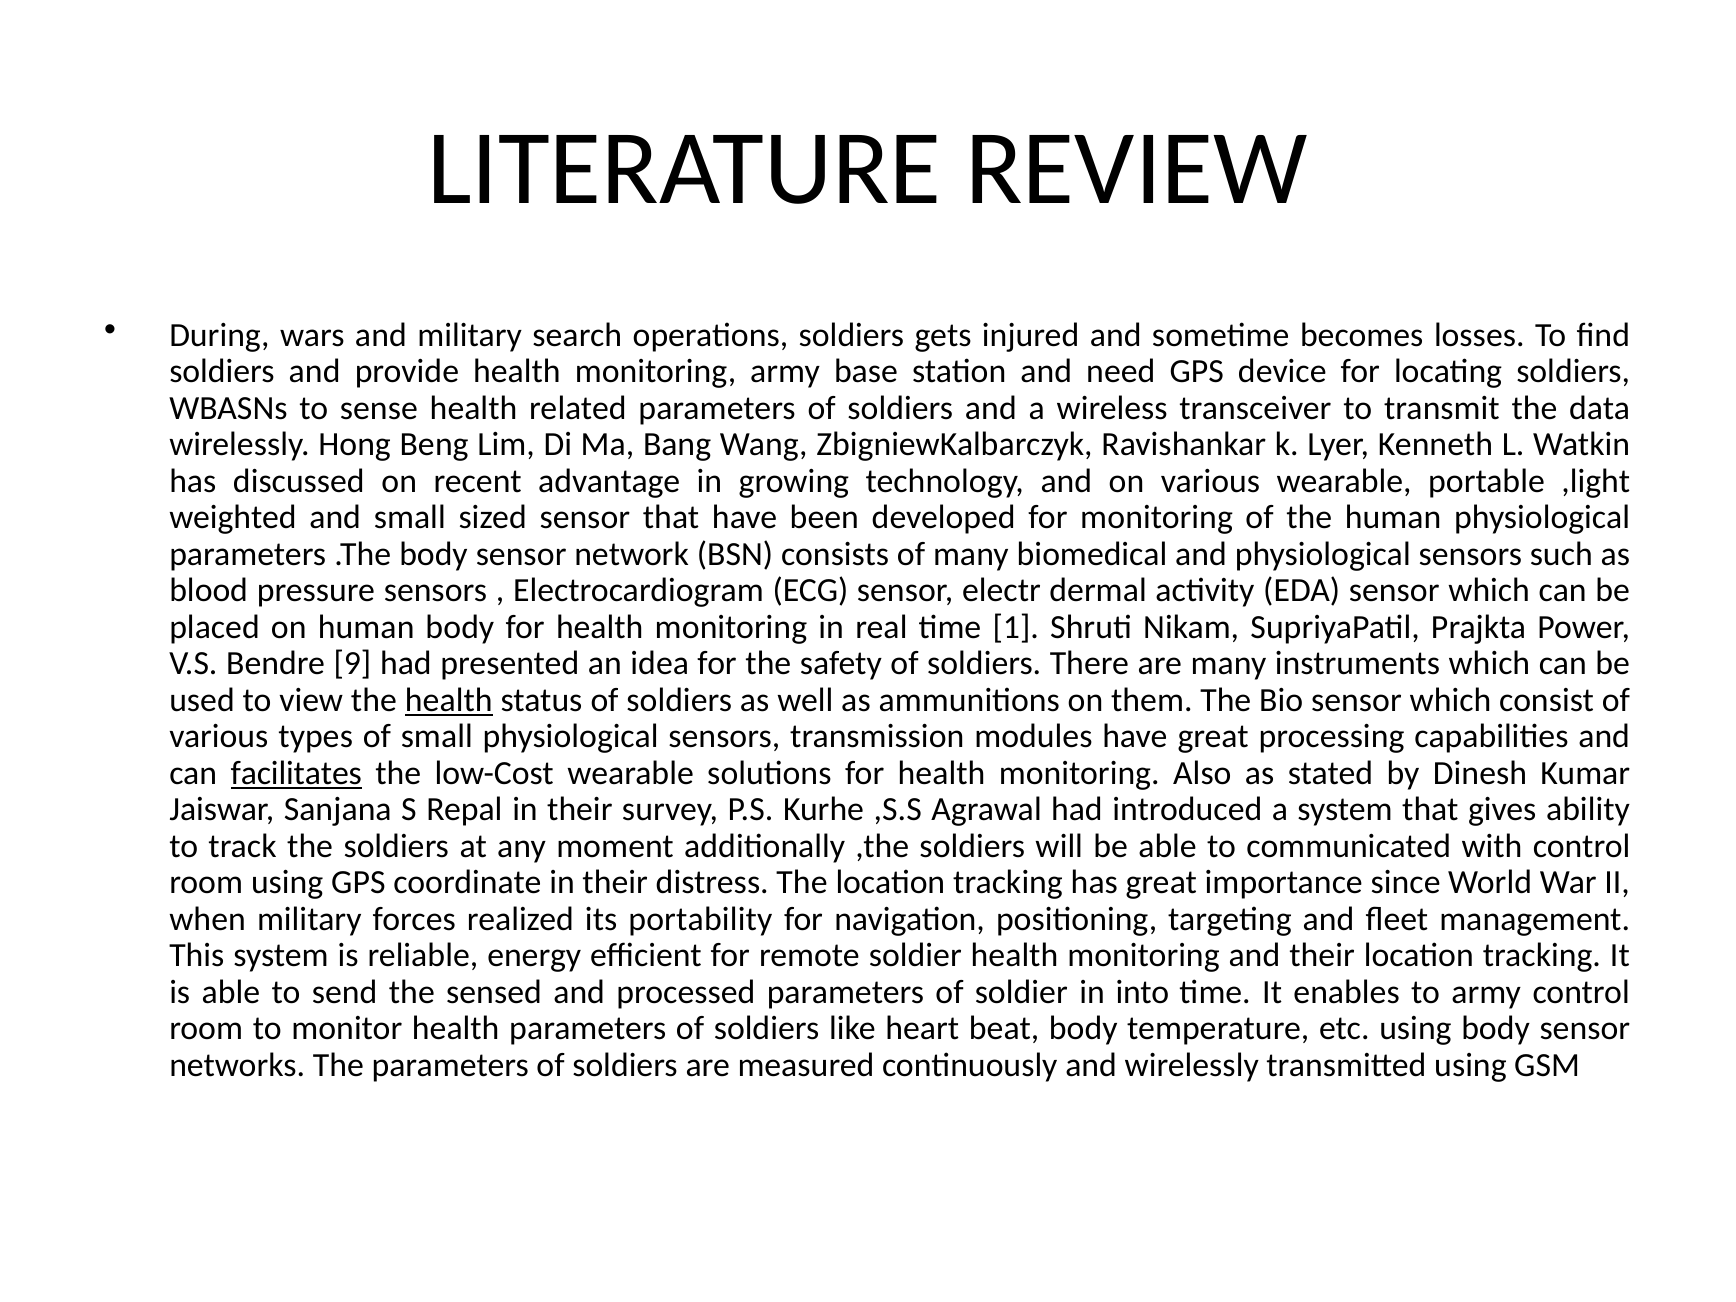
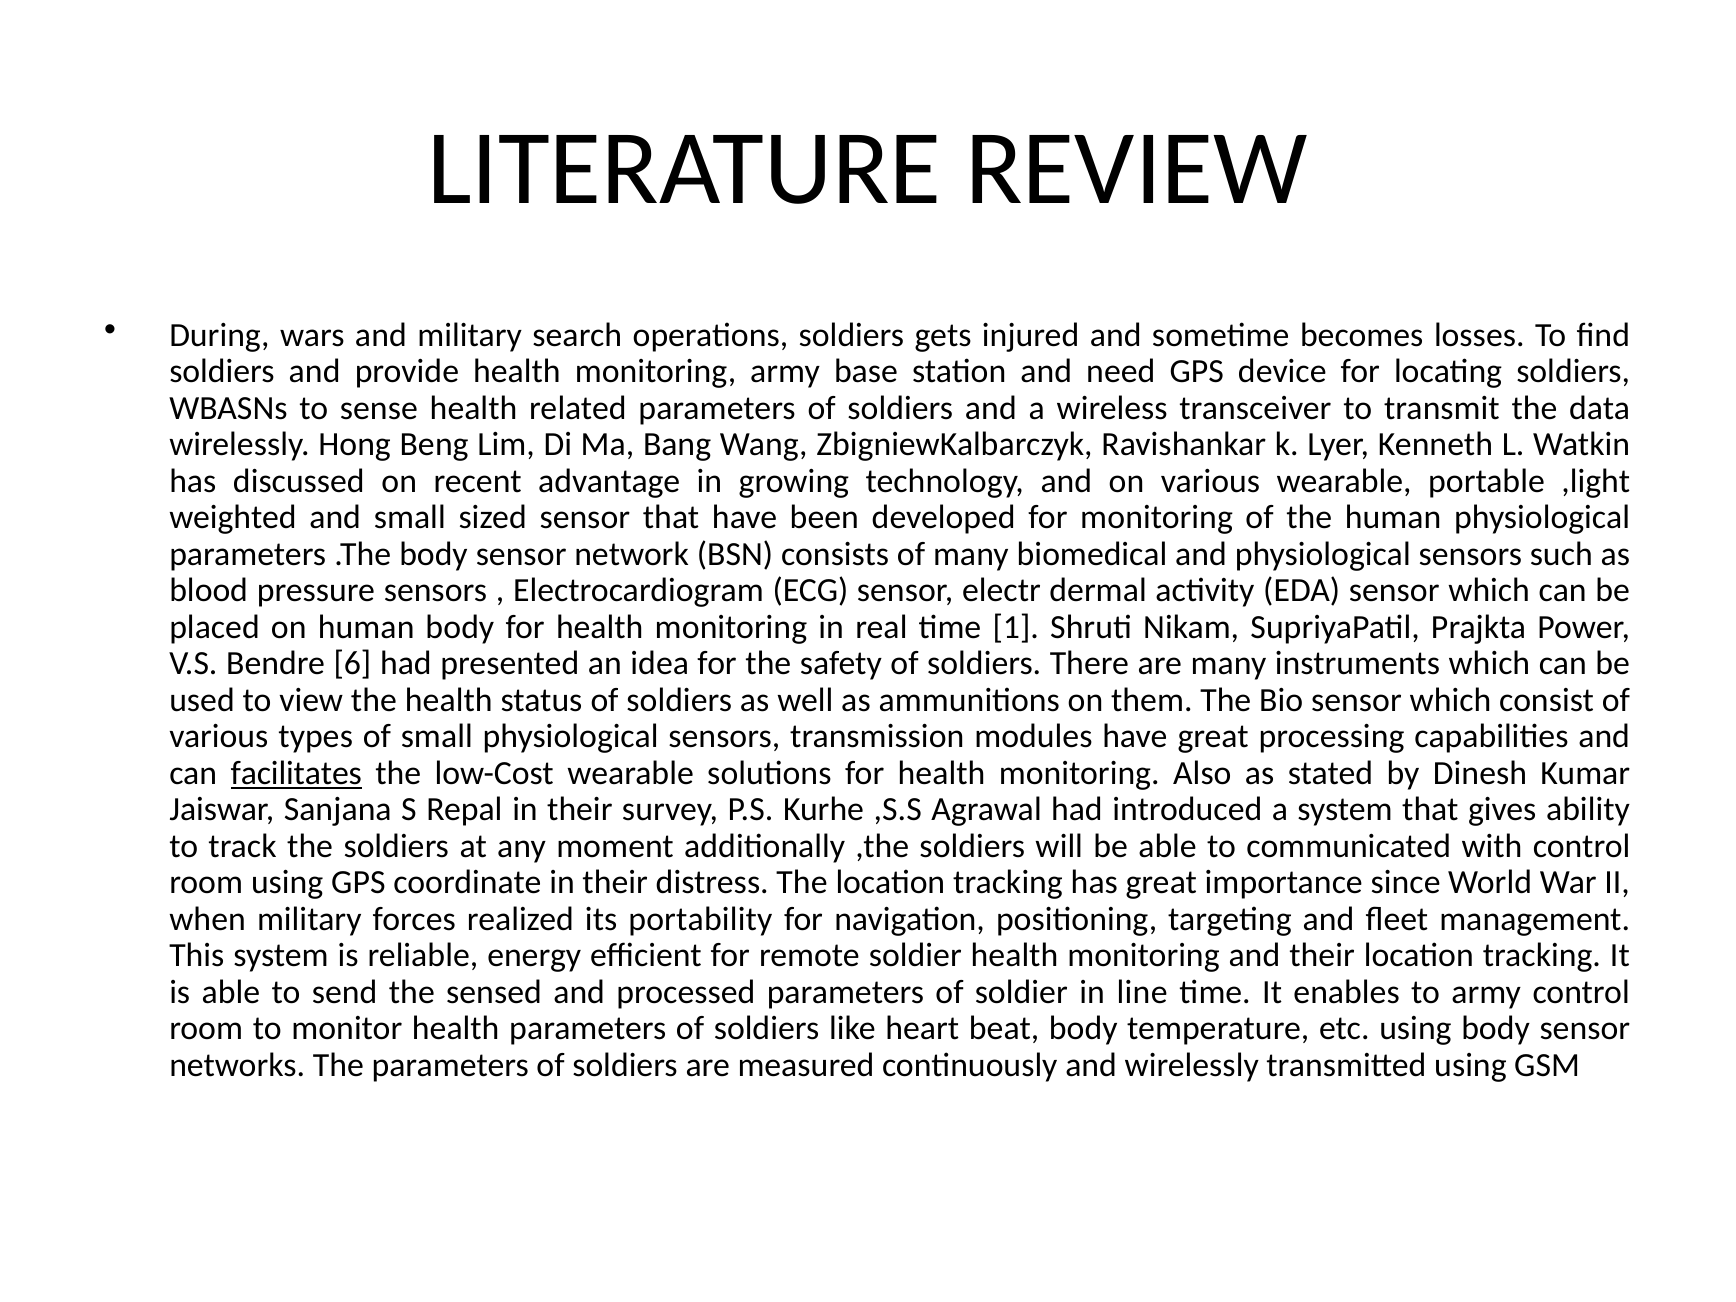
9: 9 -> 6
health at (449, 700) underline: present -> none
into: into -> line
